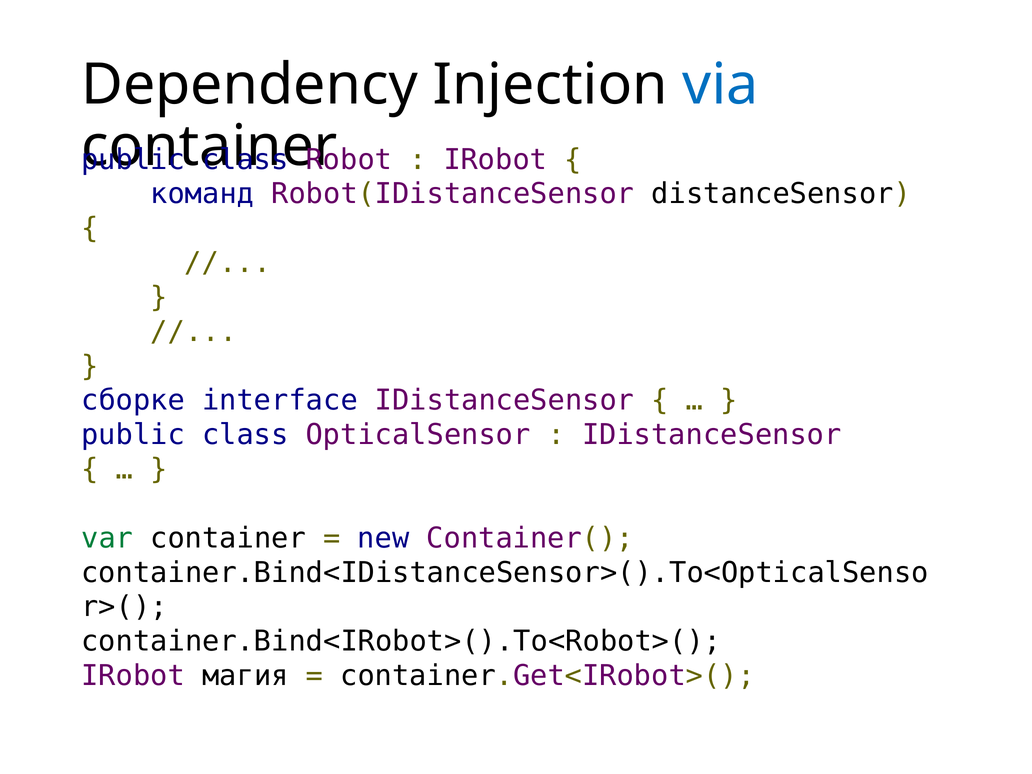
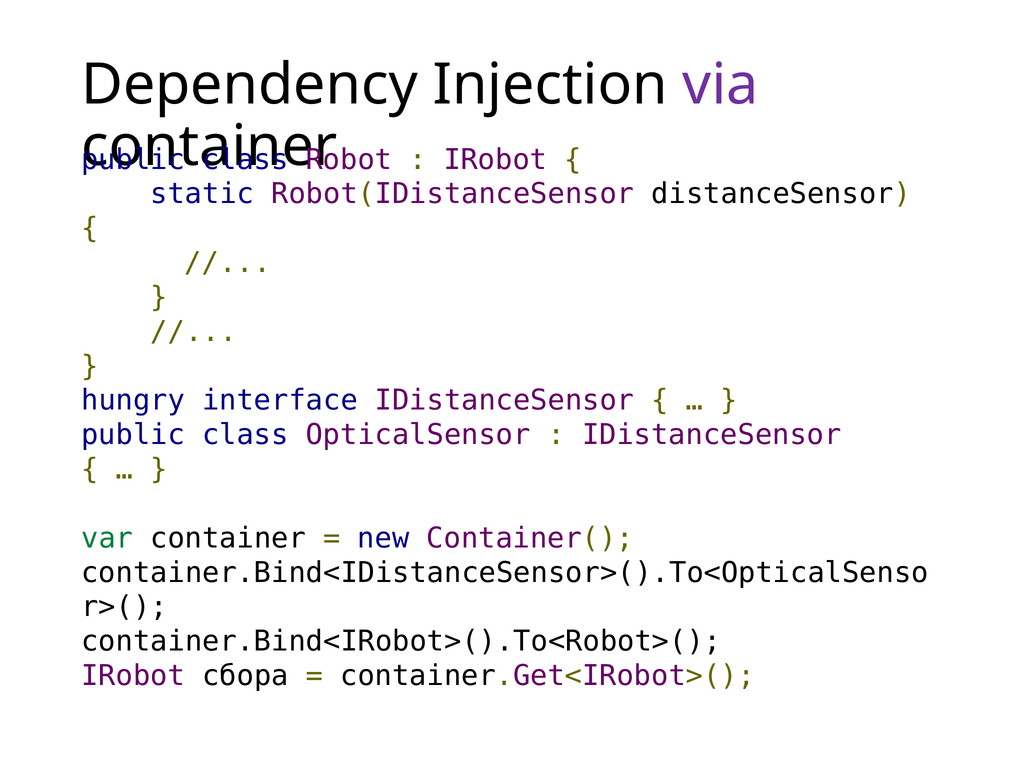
via colour: blue -> purple
команд: команд -> static
сборке: сборке -> hungry
магия: магия -> сбора
